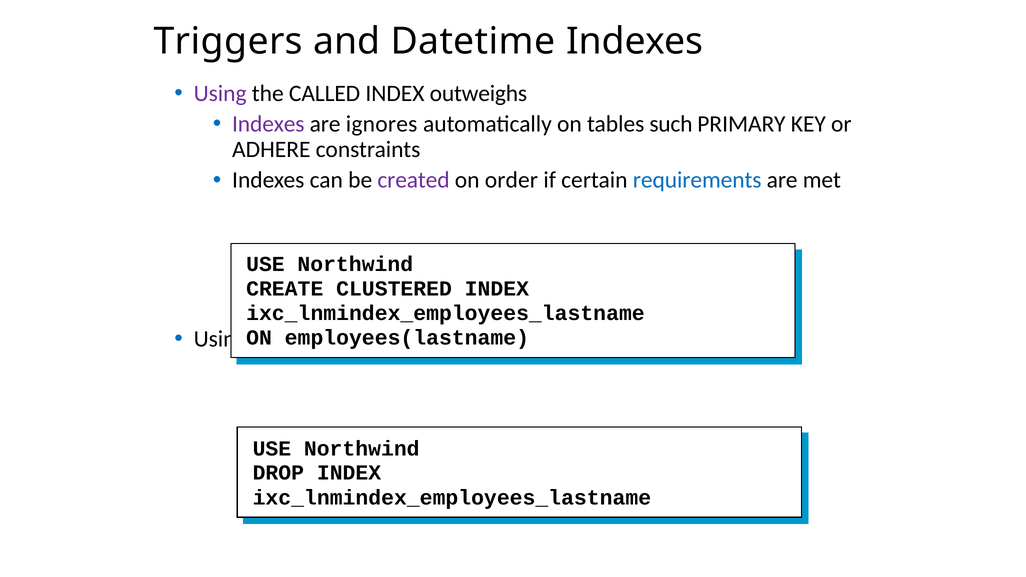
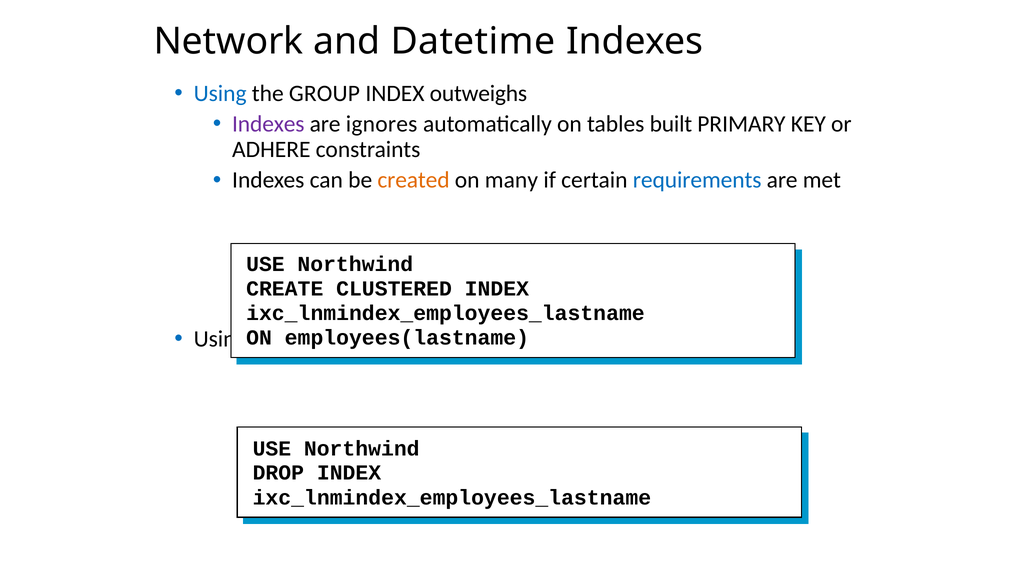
Triggers: Triggers -> Network
Using at (220, 93) colour: purple -> blue
CALLED: CALLED -> GROUP
such: such -> built
created colour: purple -> orange
order: order -> many
